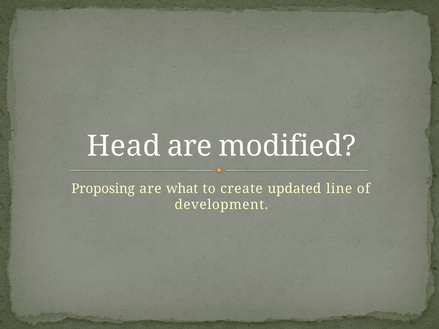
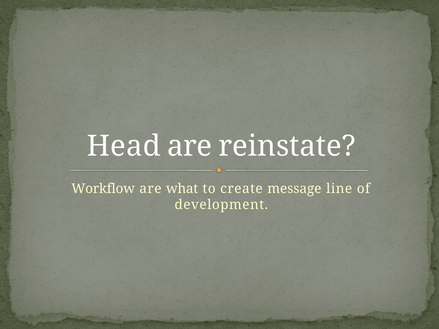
modified: modified -> reinstate
Proposing: Proposing -> Workflow
updated: updated -> message
